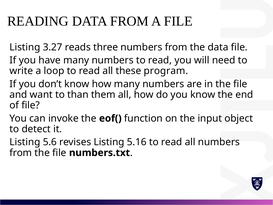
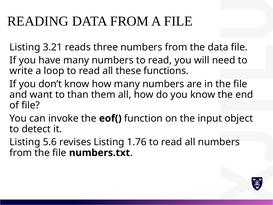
3.27: 3.27 -> 3.21
program: program -> functions
5.16: 5.16 -> 1.76
